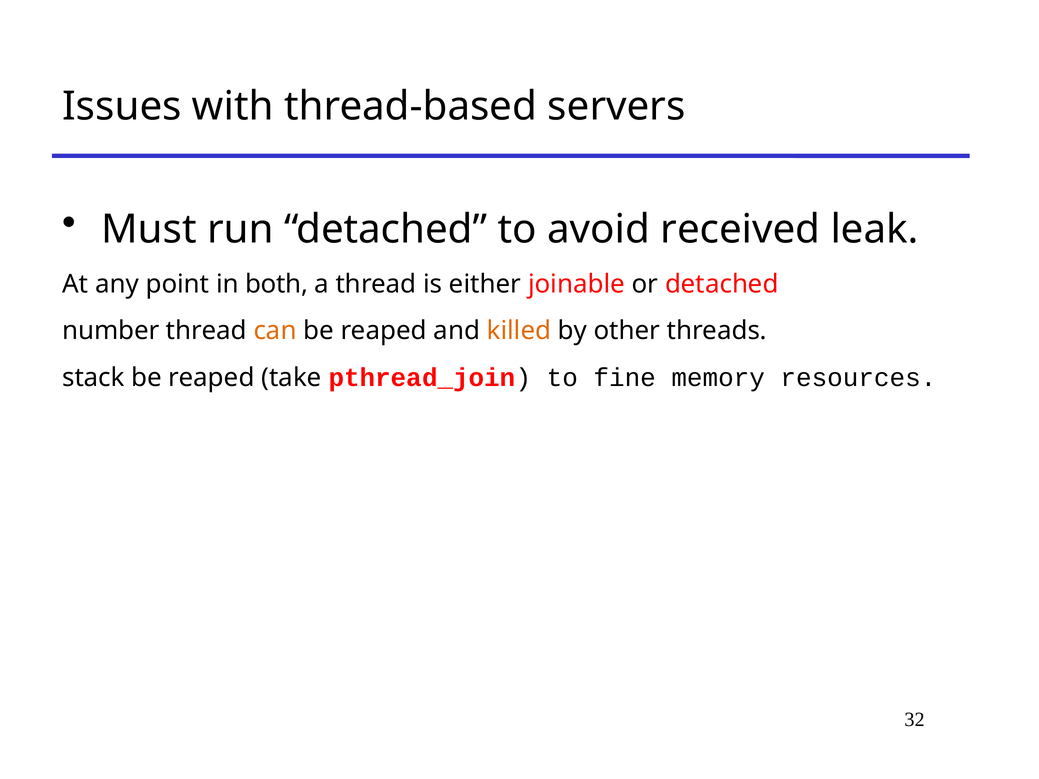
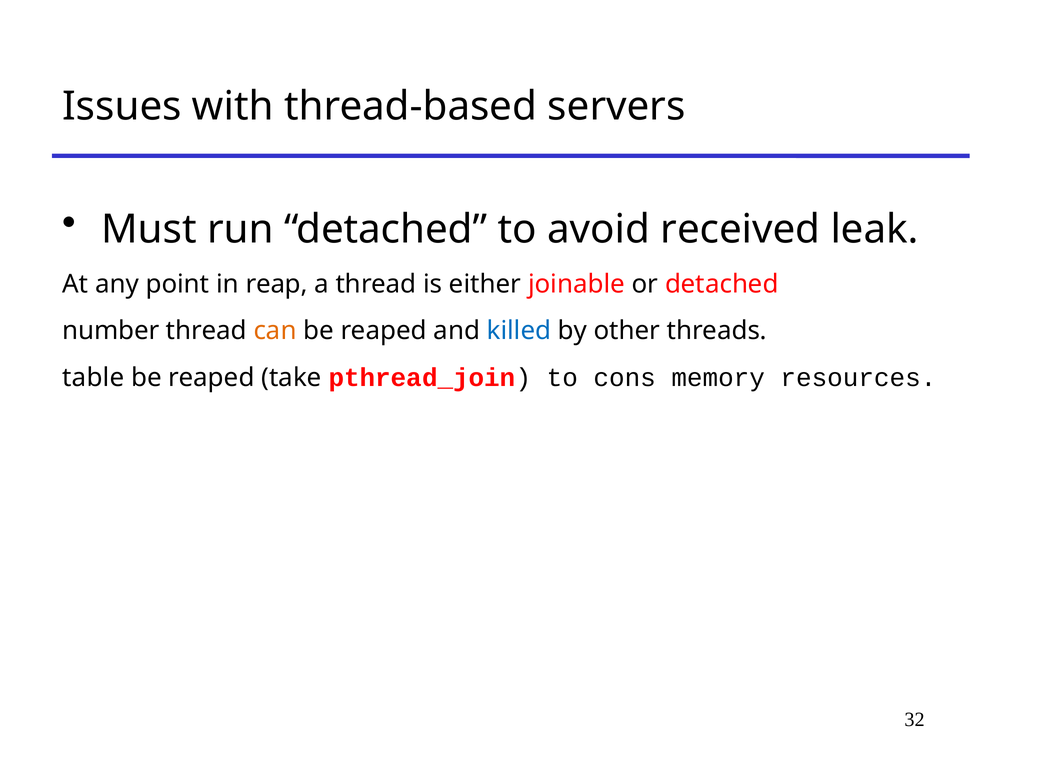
both: both -> reap
killed colour: orange -> blue
stack: stack -> table
fine: fine -> cons
